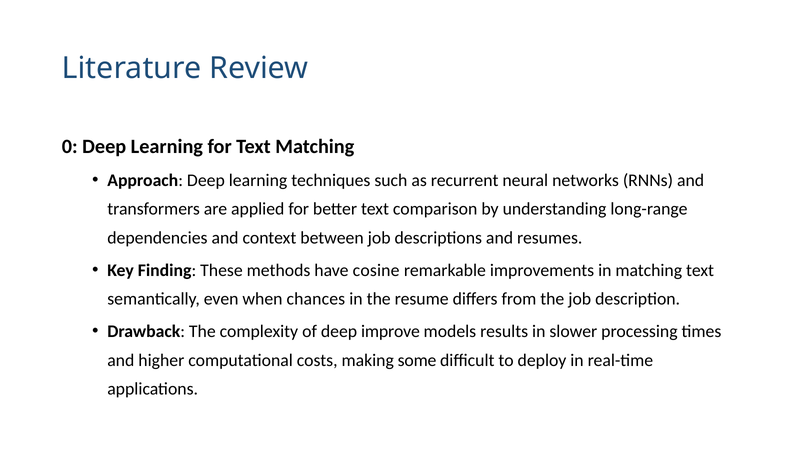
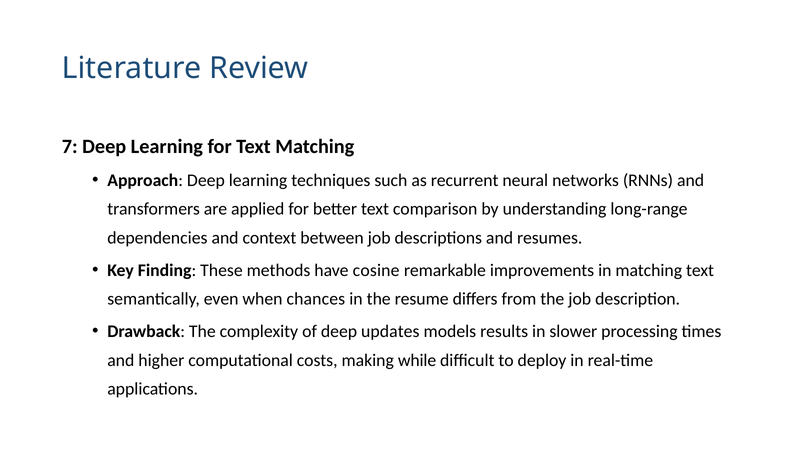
0: 0 -> 7
improve: improve -> updates
some: some -> while
